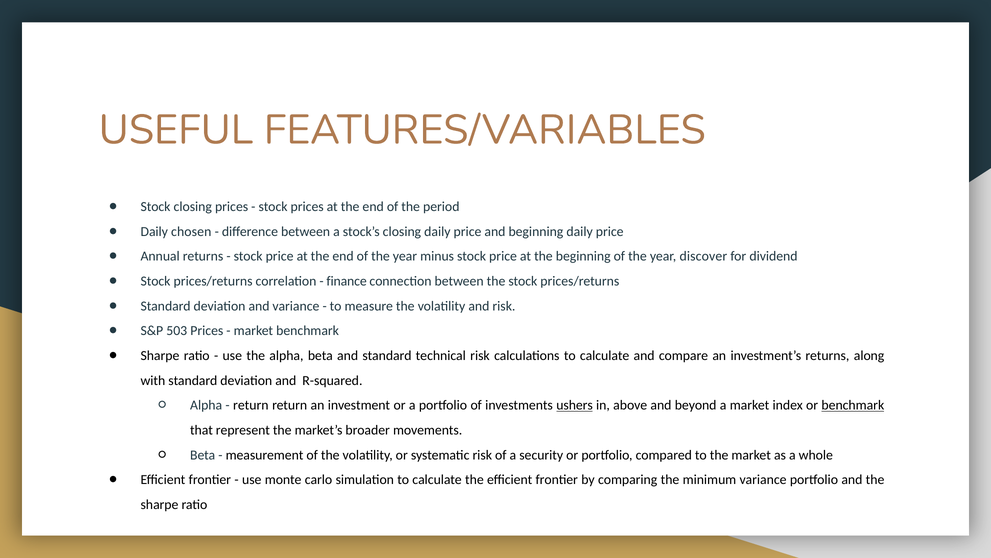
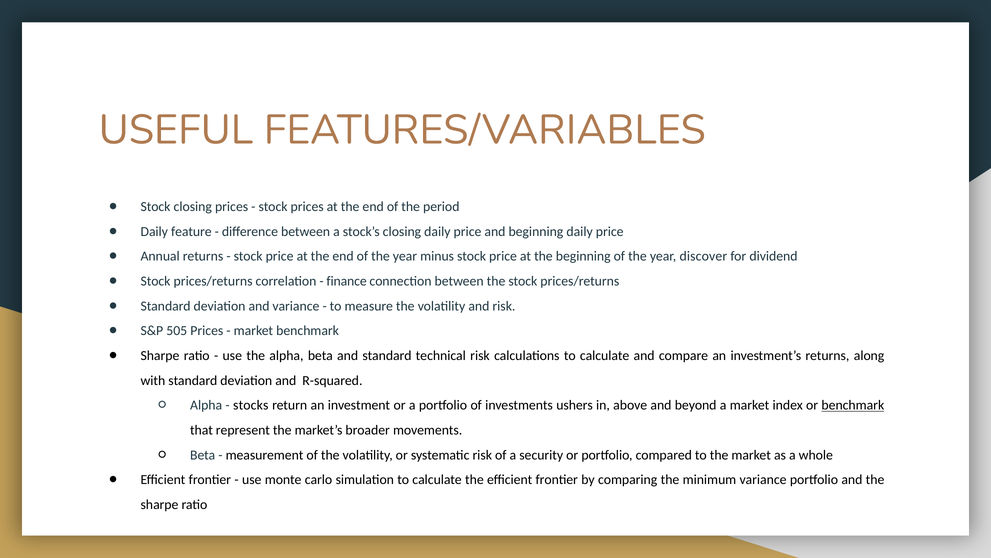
chosen: chosen -> feature
503: 503 -> 505
return at (251, 405): return -> stocks
ushers underline: present -> none
